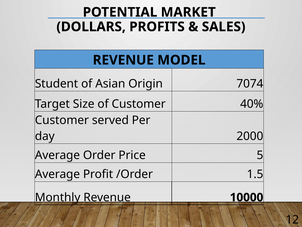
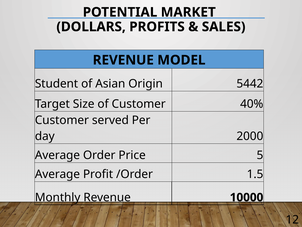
7074: 7074 -> 5442
